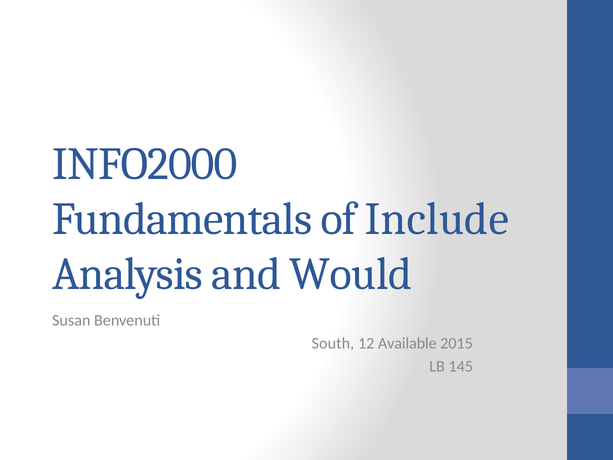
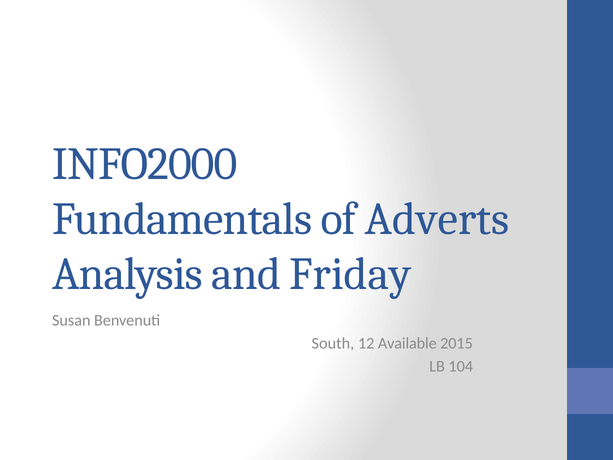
Include: Include -> Adverts
Would: Would -> Friday
145: 145 -> 104
